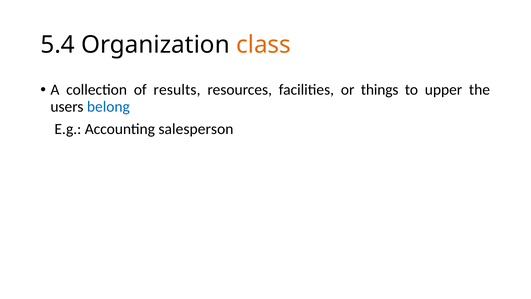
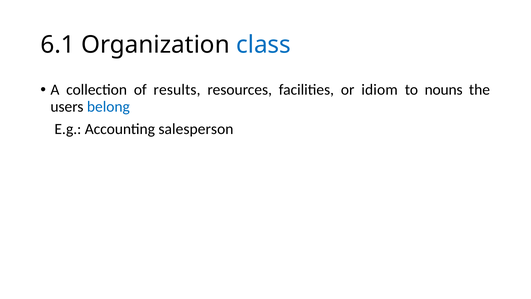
5.4: 5.4 -> 6.1
class colour: orange -> blue
things: things -> idiom
upper: upper -> nouns
